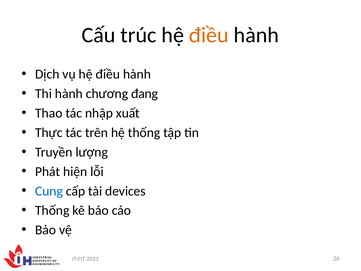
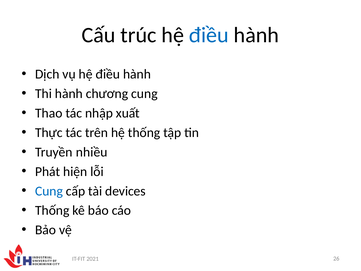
điều at (209, 35) colour: orange -> blue
chương đang: đang -> cung
lượng: lượng -> nhiều
